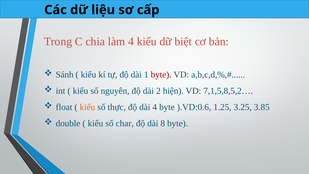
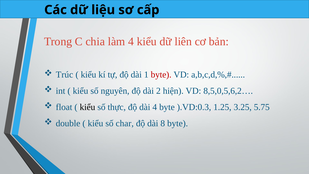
biệt: biệt -> liên
Sánh: Sánh -> Trúc
7,1,5,8,5,2…: 7,1,5,8,5,2… -> 8,5,0,5,6,2…
kiểu at (87, 107) colour: orange -> black
).VD:0.6: ).VD:0.6 -> ).VD:0.3
3.85: 3.85 -> 5.75
